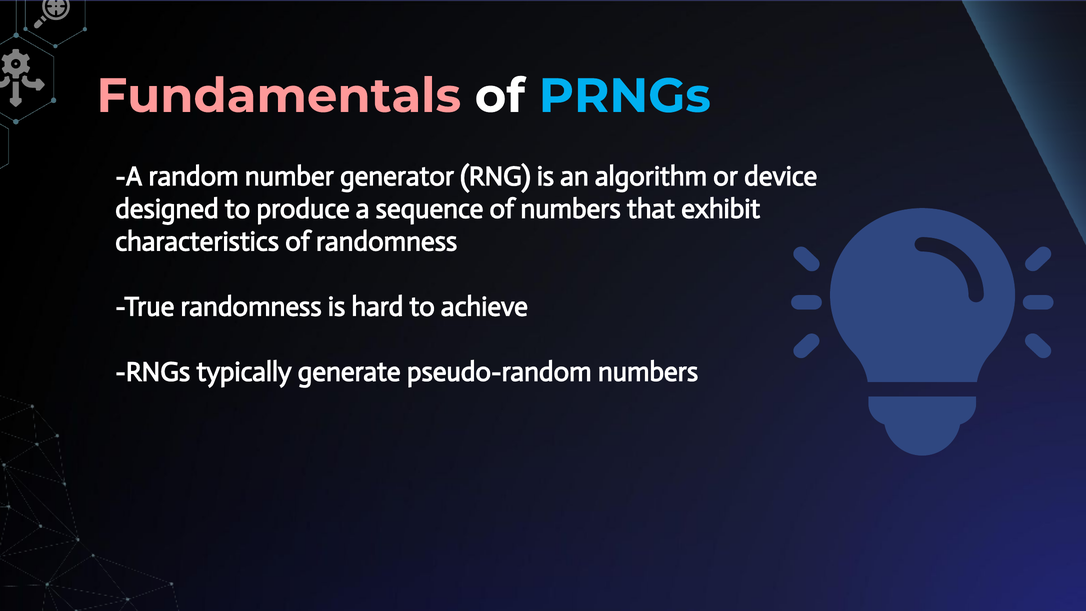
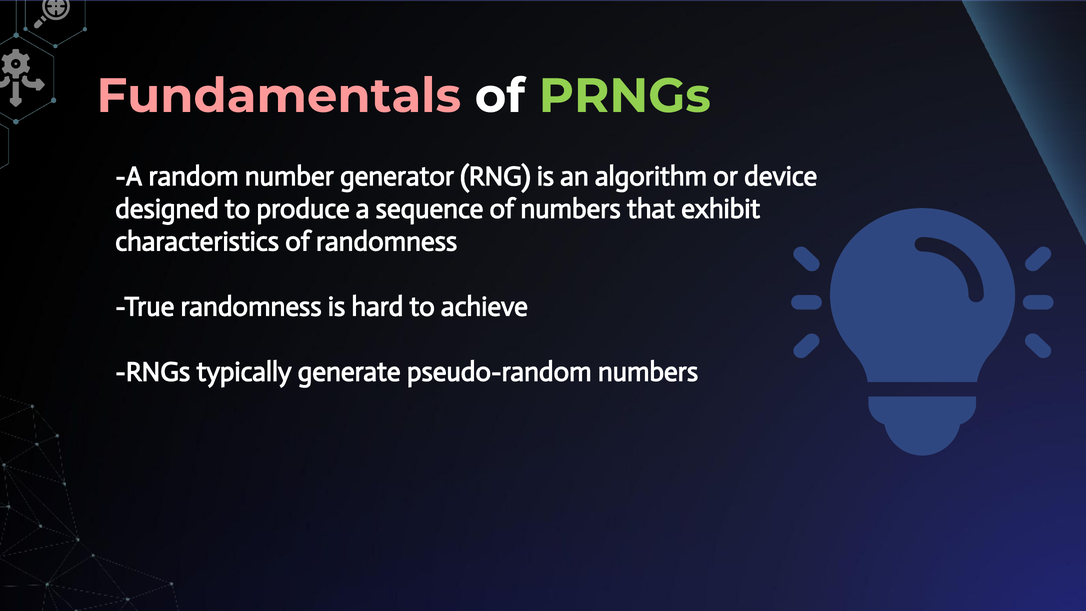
PRNGs colour: light blue -> light green
